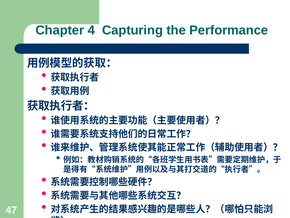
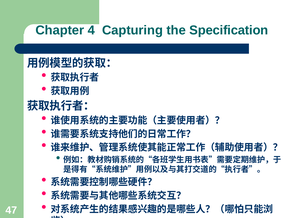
Performance: Performance -> Specification
